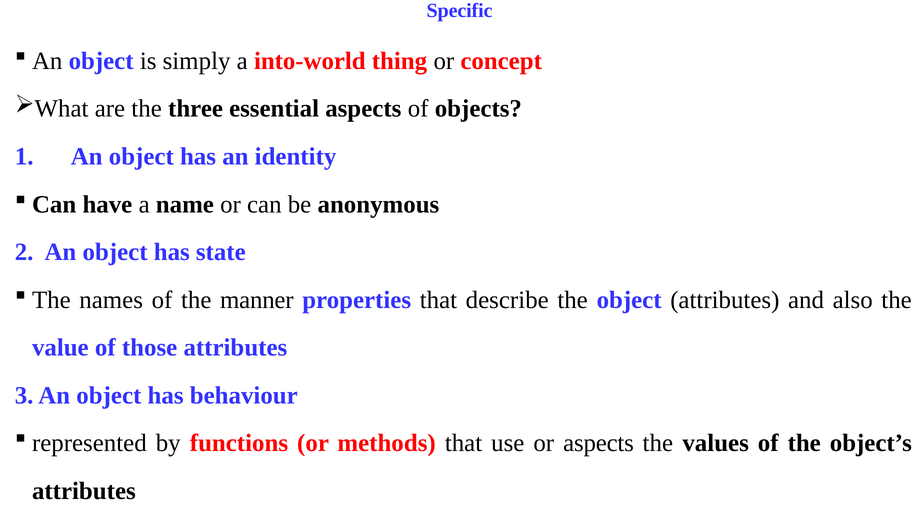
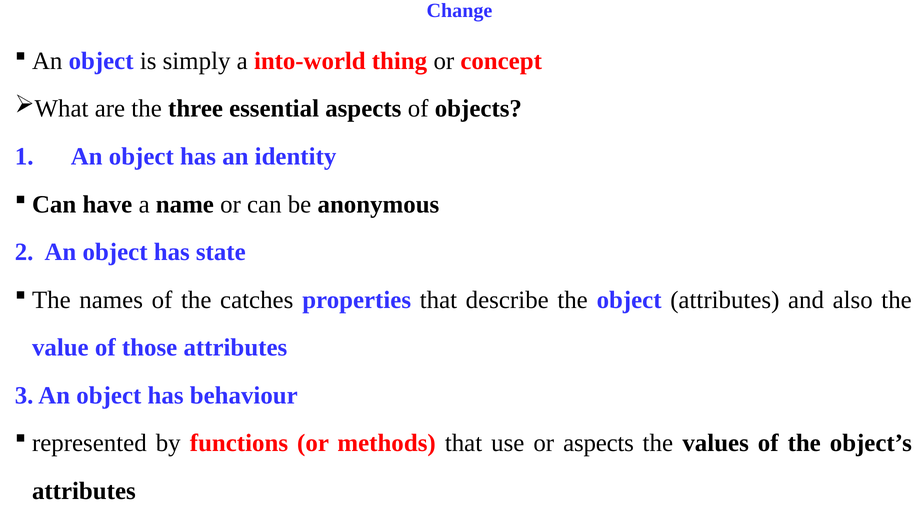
Specific: Specific -> Change
manner: manner -> catches
